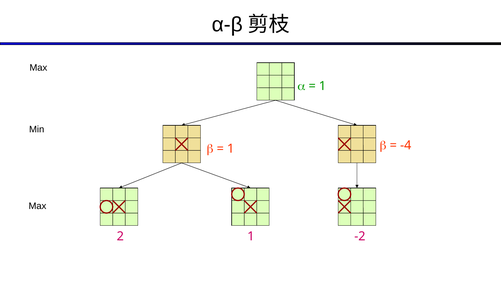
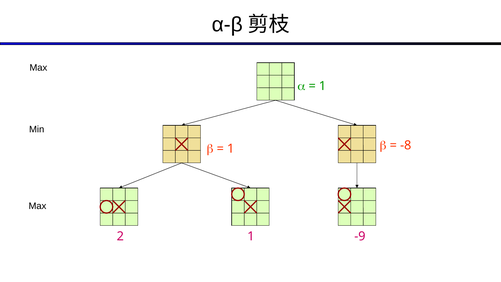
-4: -4 -> -8
-2: -2 -> -9
